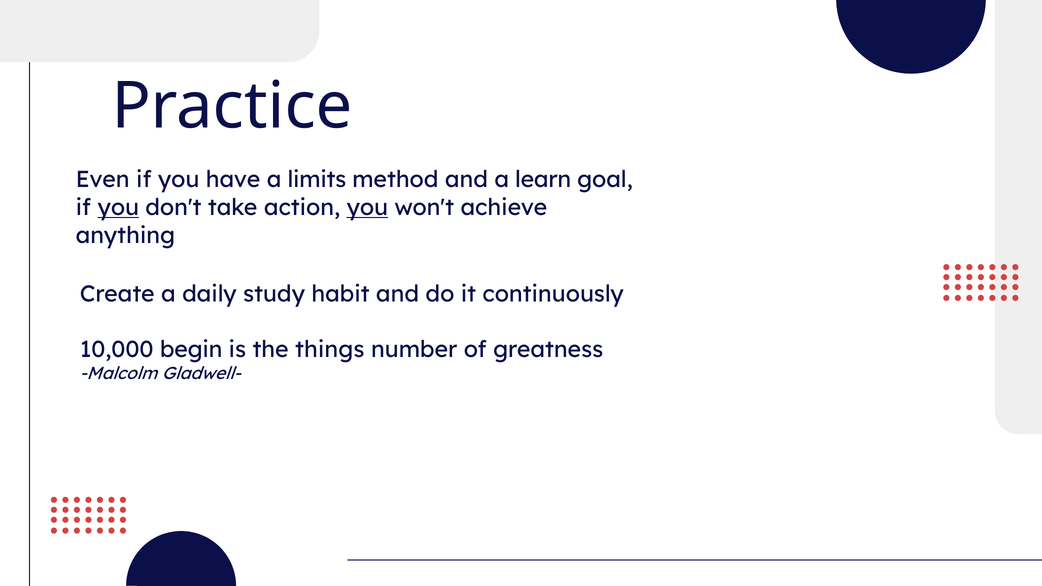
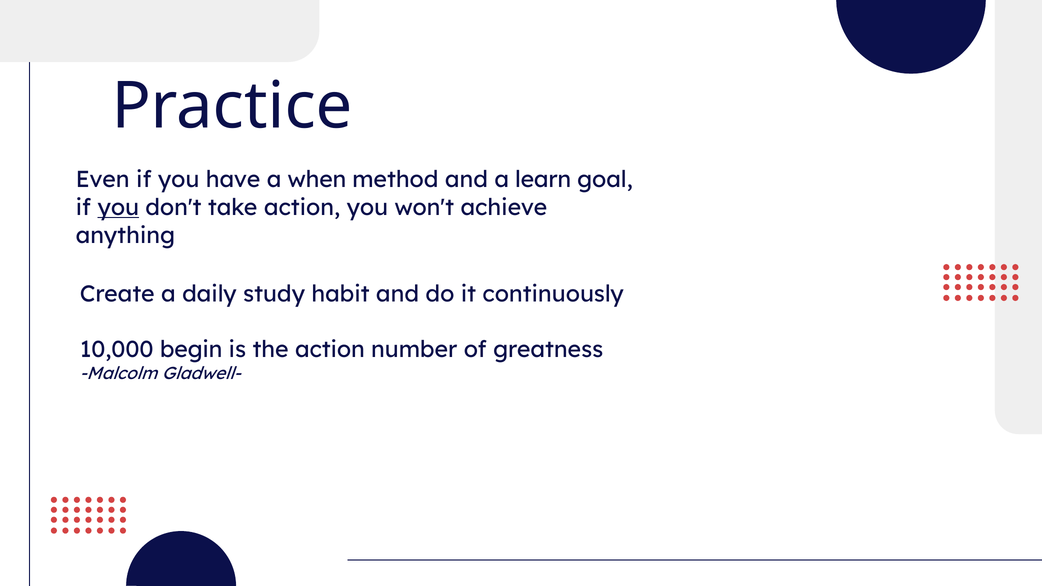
limits: limits -> when
you at (367, 208) underline: present -> none
the things: things -> action
